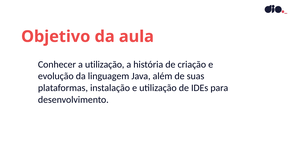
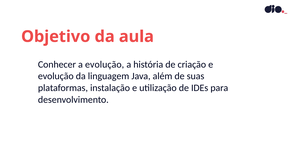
a utilização: utilização -> evolução
